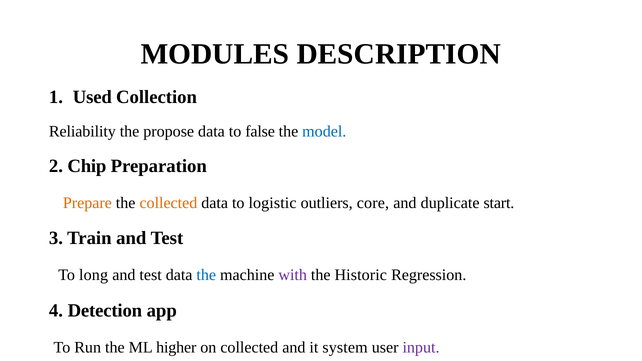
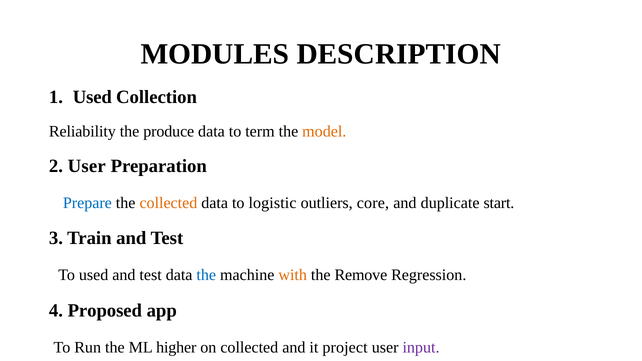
propose: propose -> produce
false: false -> term
model colour: blue -> orange
2 Chip: Chip -> User
Prepare colour: orange -> blue
To long: long -> used
with colour: purple -> orange
Historic: Historic -> Remove
Detection: Detection -> Proposed
system: system -> project
